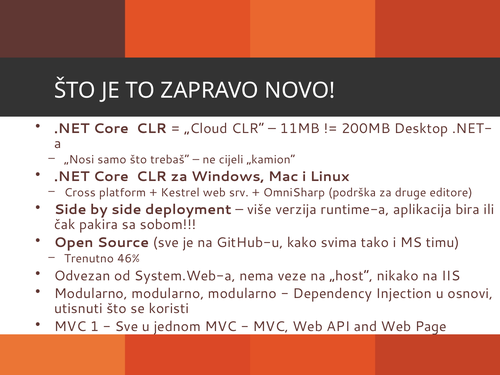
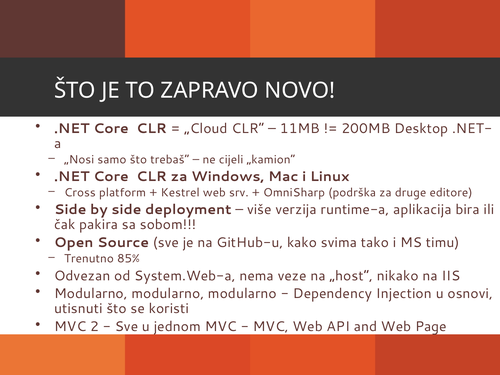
46%: 46% -> 85%
1: 1 -> 2
